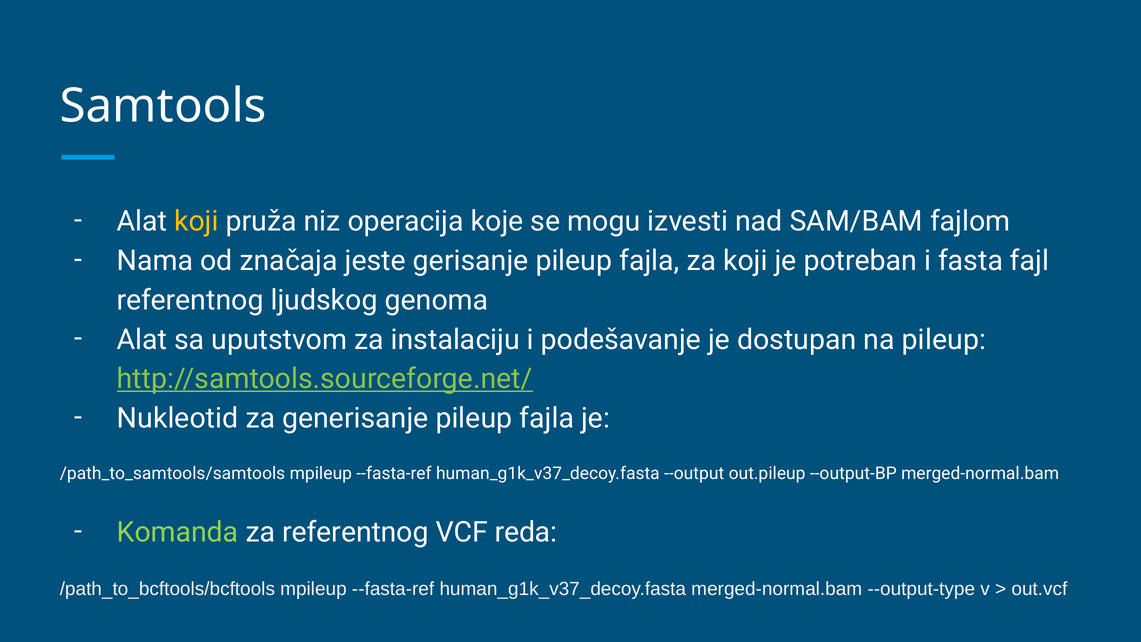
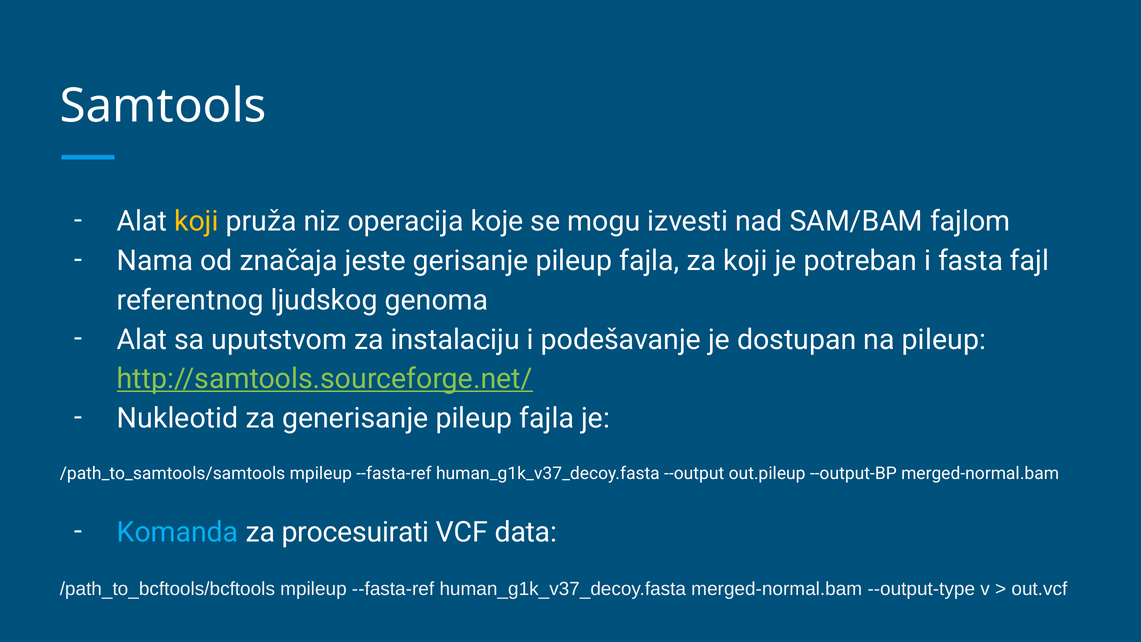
Komanda colour: light green -> light blue
za referentnog: referentnog -> procesuirati
reda: reda -> data
